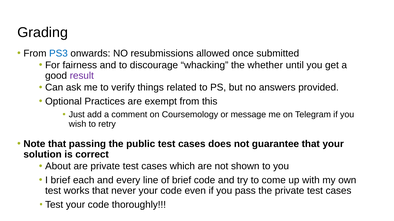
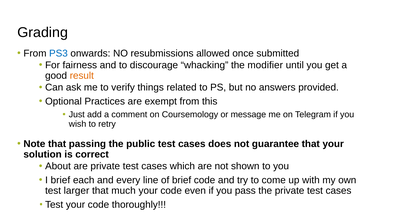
whether: whether -> modifier
result colour: purple -> orange
works: works -> larger
never: never -> much
